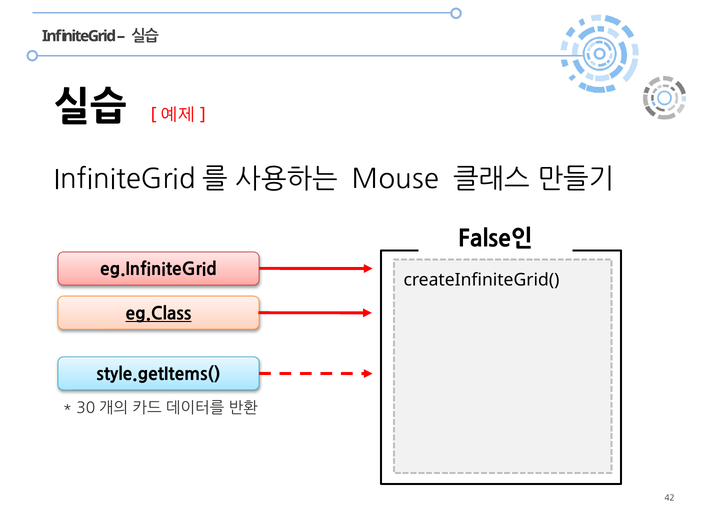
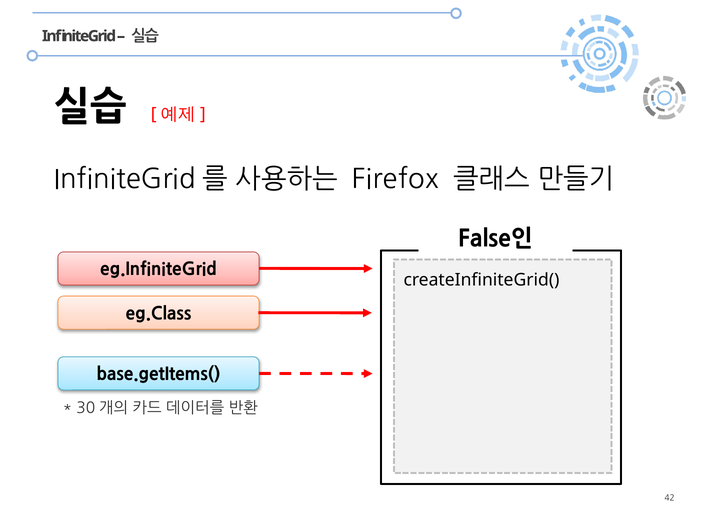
Mouse: Mouse -> Firefox
eg.Class underline: present -> none
style.getItems(: style.getItems( -> base.getItems(
